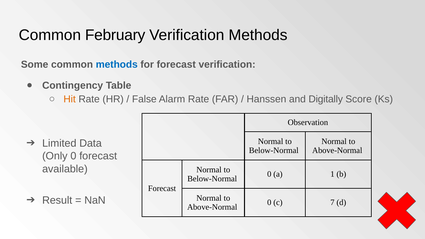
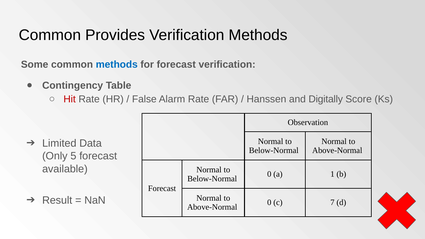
February: February -> Provides
Hit colour: orange -> red
Only 0: 0 -> 5
